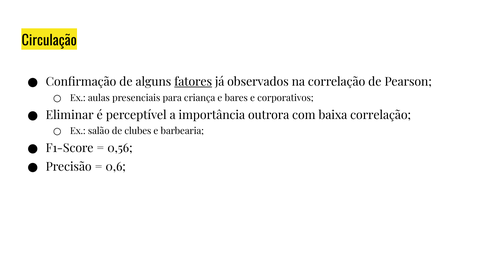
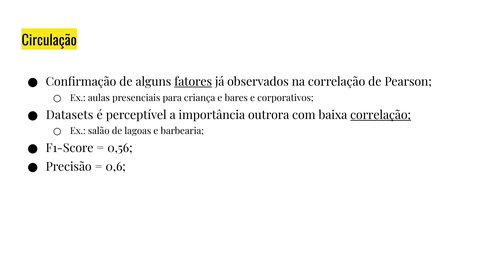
Eliminar: Eliminar -> Datasets
correlação at (381, 115) underline: none -> present
clubes: clubes -> lagoas
